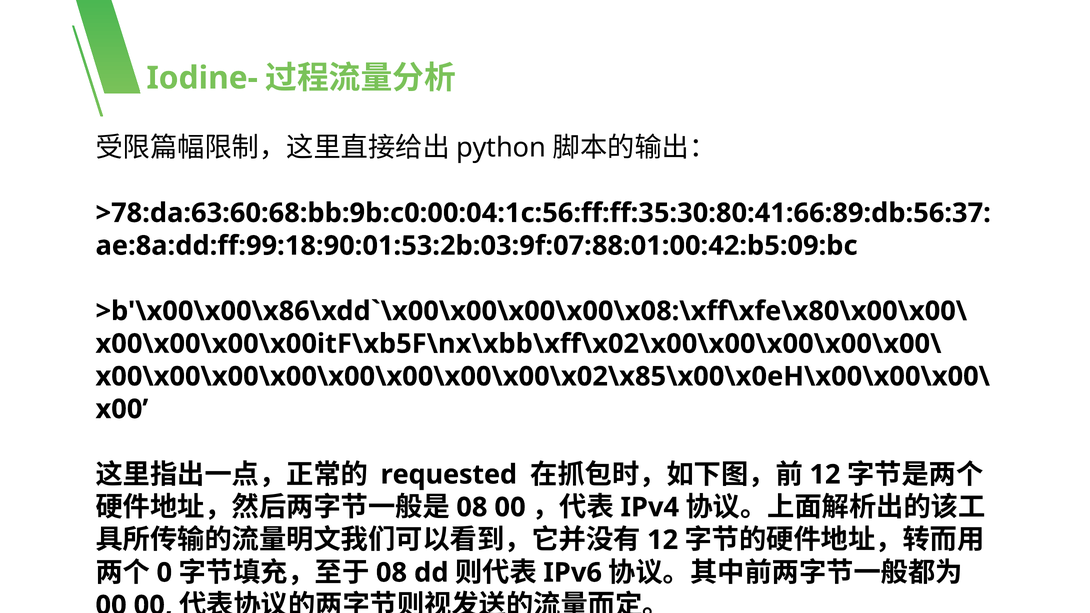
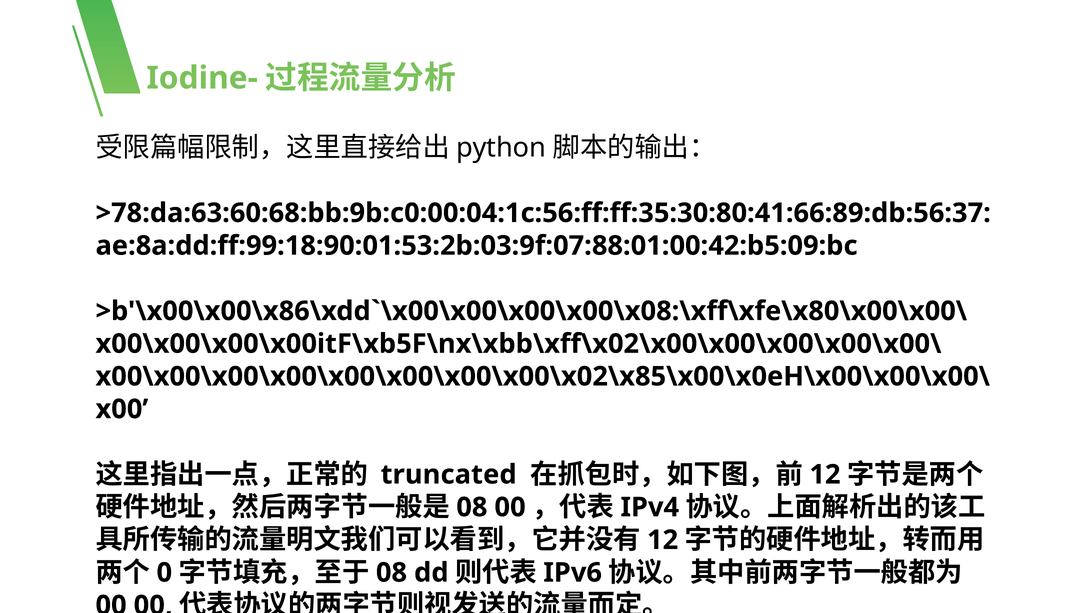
requested: requested -> truncated
